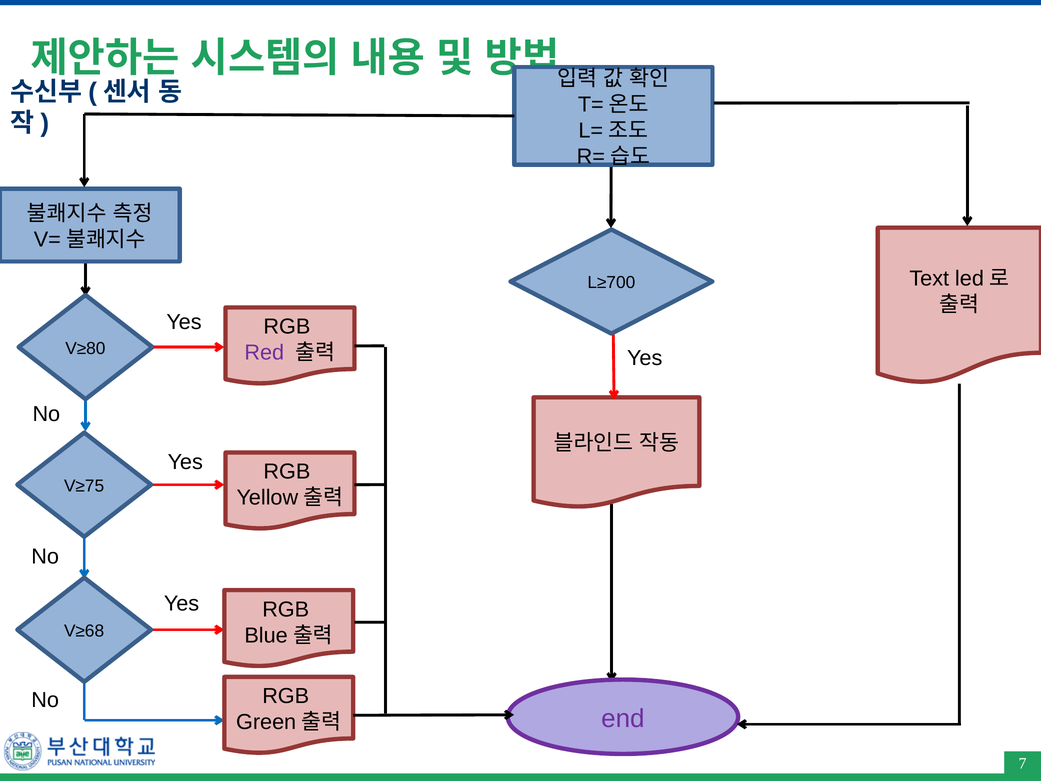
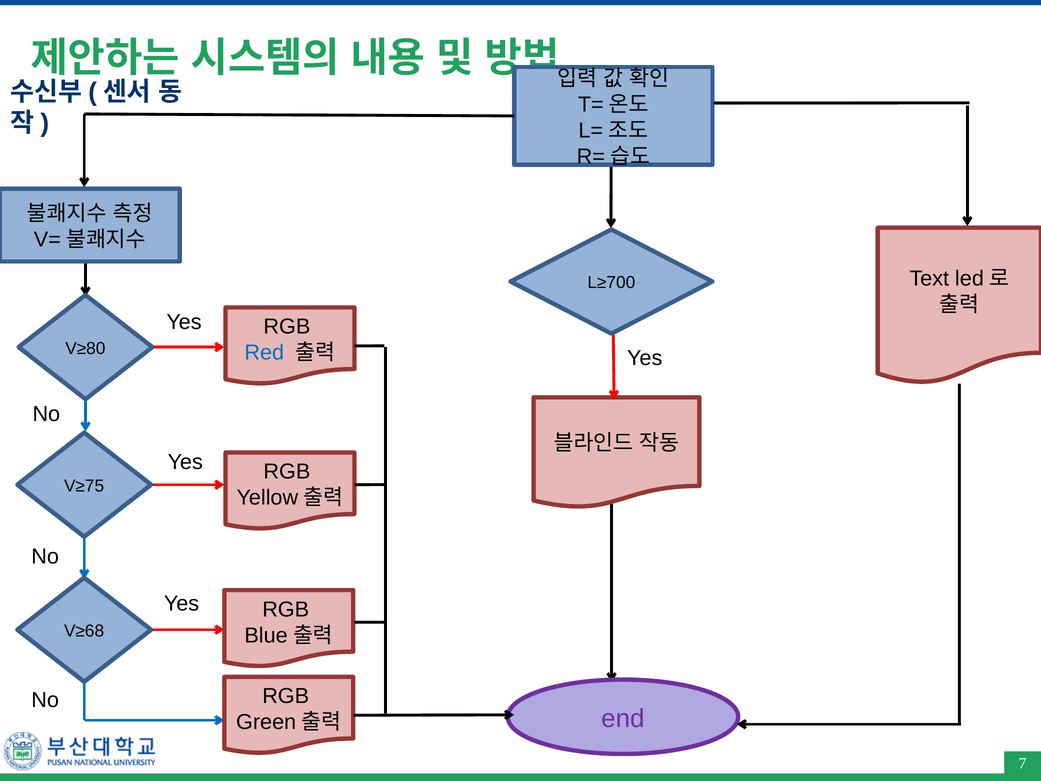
Red colour: purple -> blue
